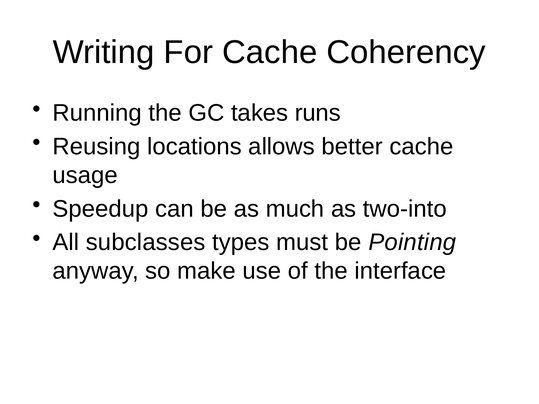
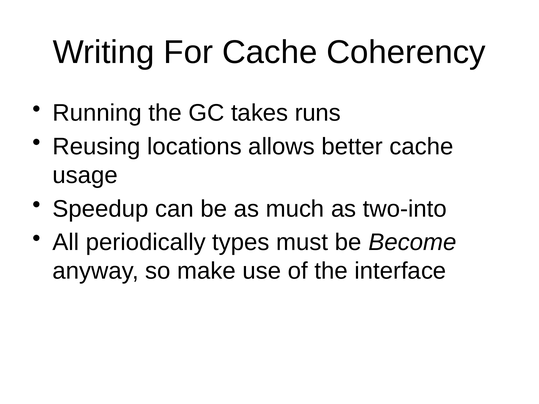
subclasses: subclasses -> periodically
Pointing: Pointing -> Become
